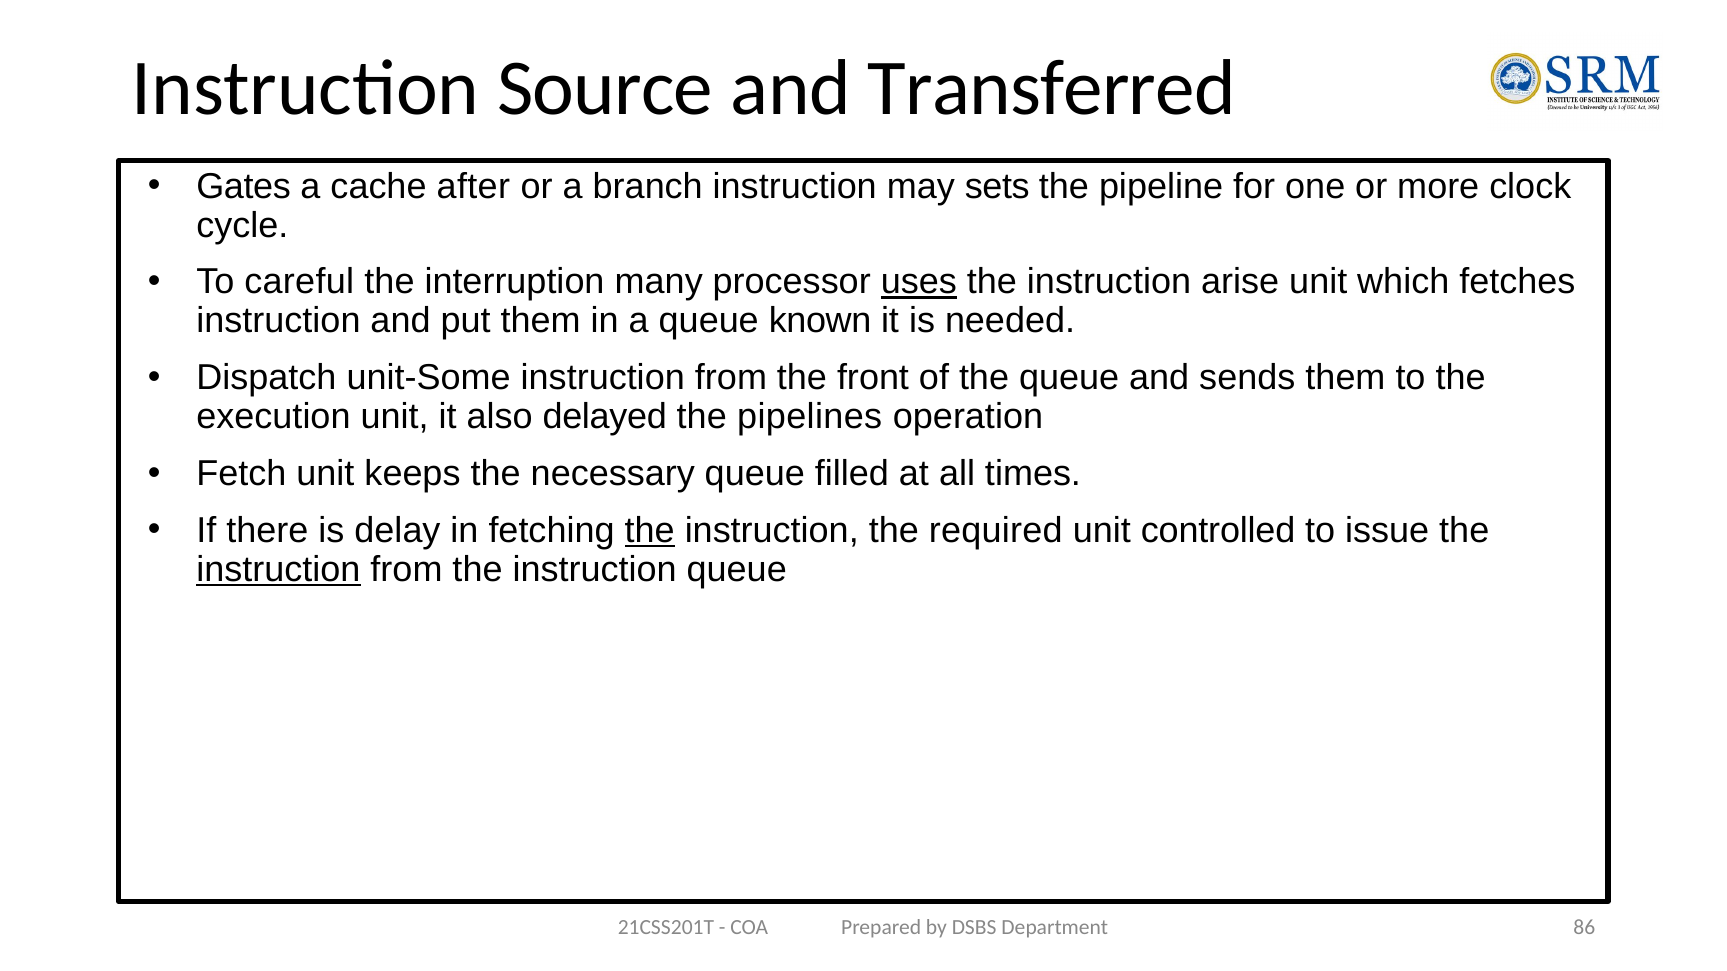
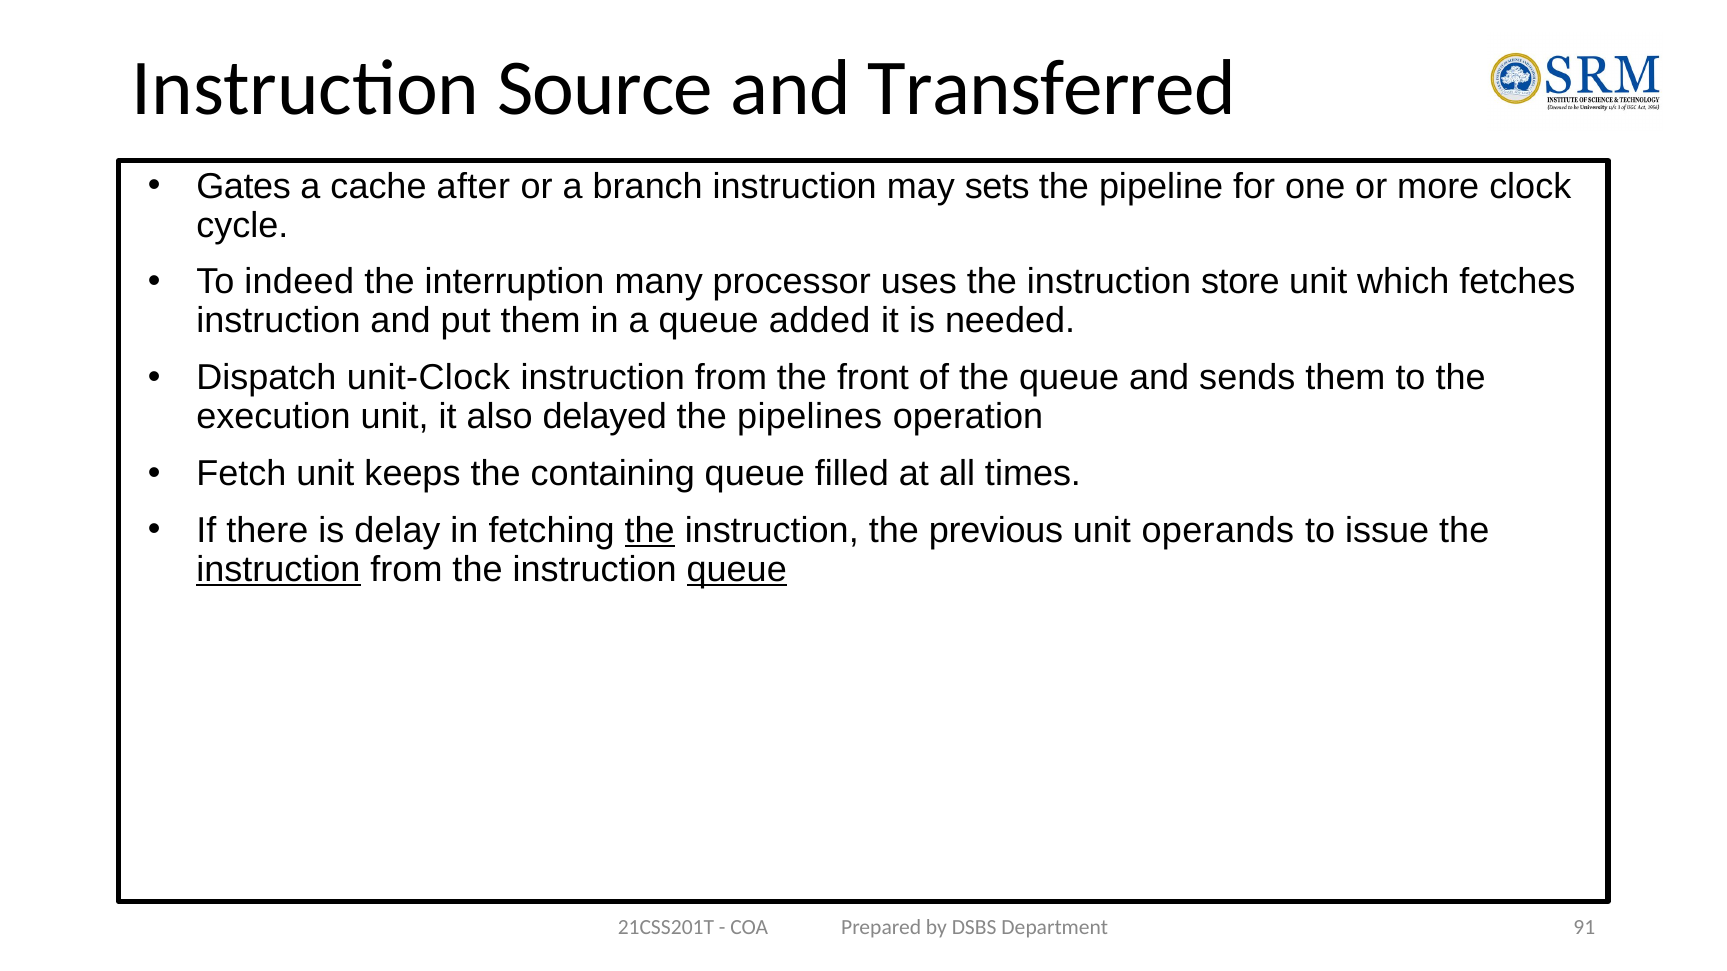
careful: careful -> indeed
uses underline: present -> none
arise: arise -> store
known: known -> added
unit-Some: unit-Some -> unit-Clock
necessary: necessary -> containing
required: required -> previous
controlled: controlled -> operands
queue at (737, 570) underline: none -> present
86: 86 -> 91
